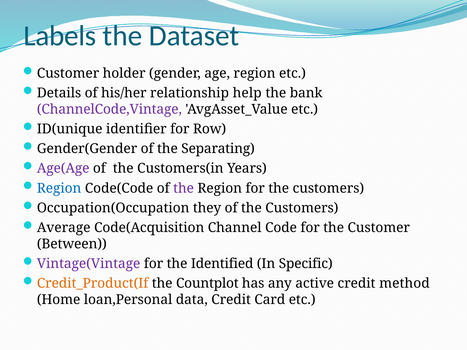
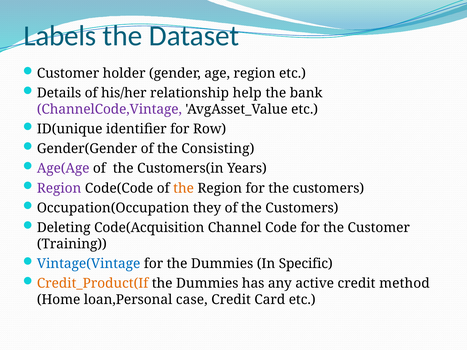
Separating: Separating -> Consisting
Region at (59, 188) colour: blue -> purple
the at (184, 188) colour: purple -> orange
Average: Average -> Deleting
Between: Between -> Training
Vintage(Vintage colour: purple -> blue
for the Identified: Identified -> Dummies
Countplot at (207, 284): Countplot -> Dummies
data: data -> case
